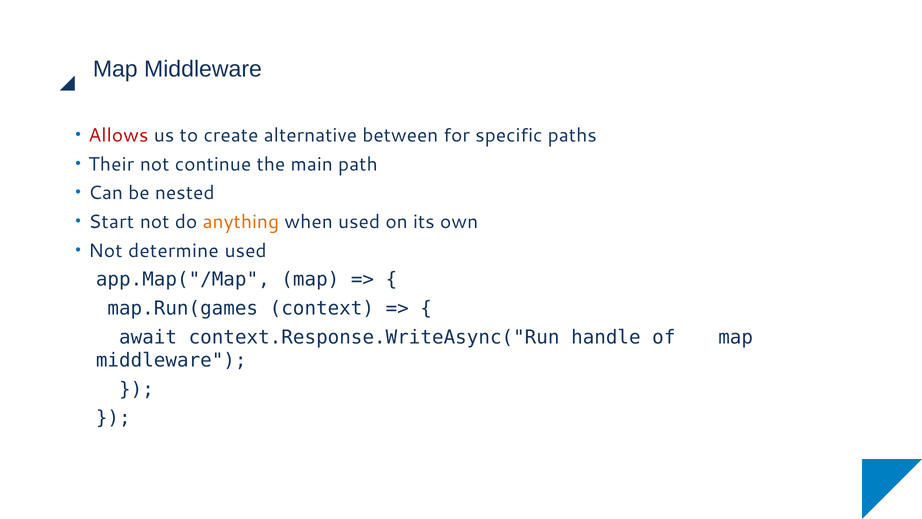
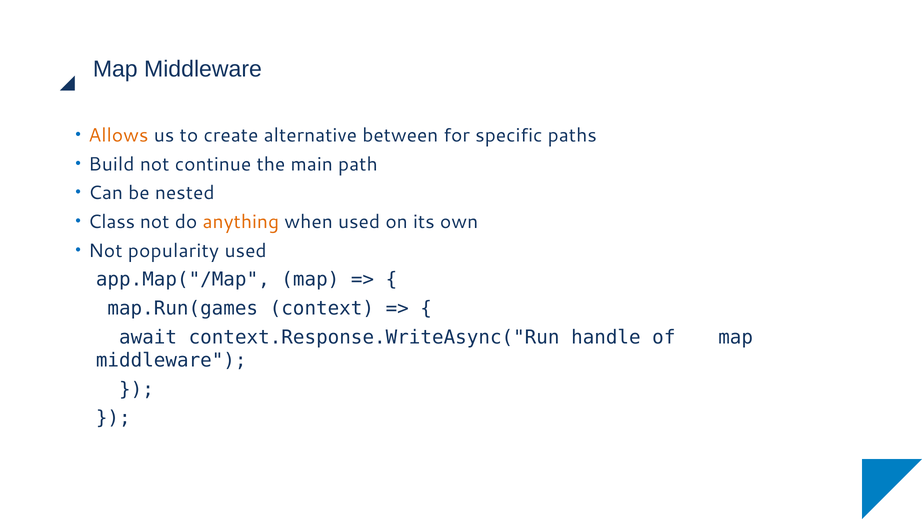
Allows colour: red -> orange
Their: Their -> Build
Start: Start -> Class
determine: determine -> popularity
